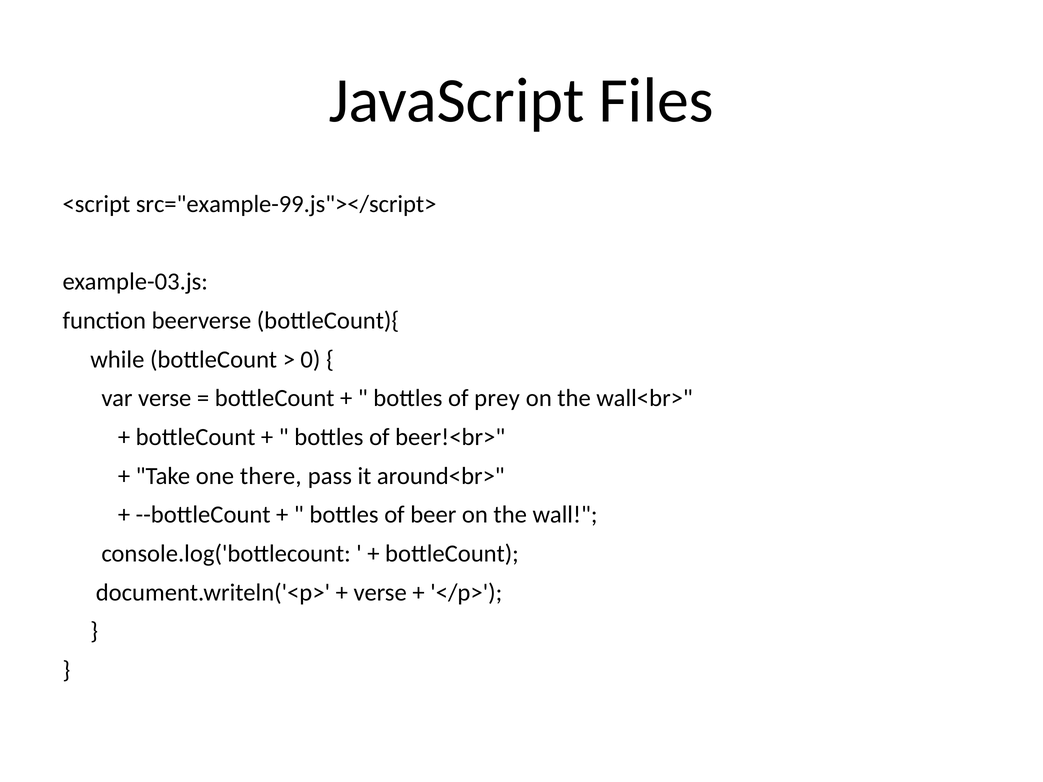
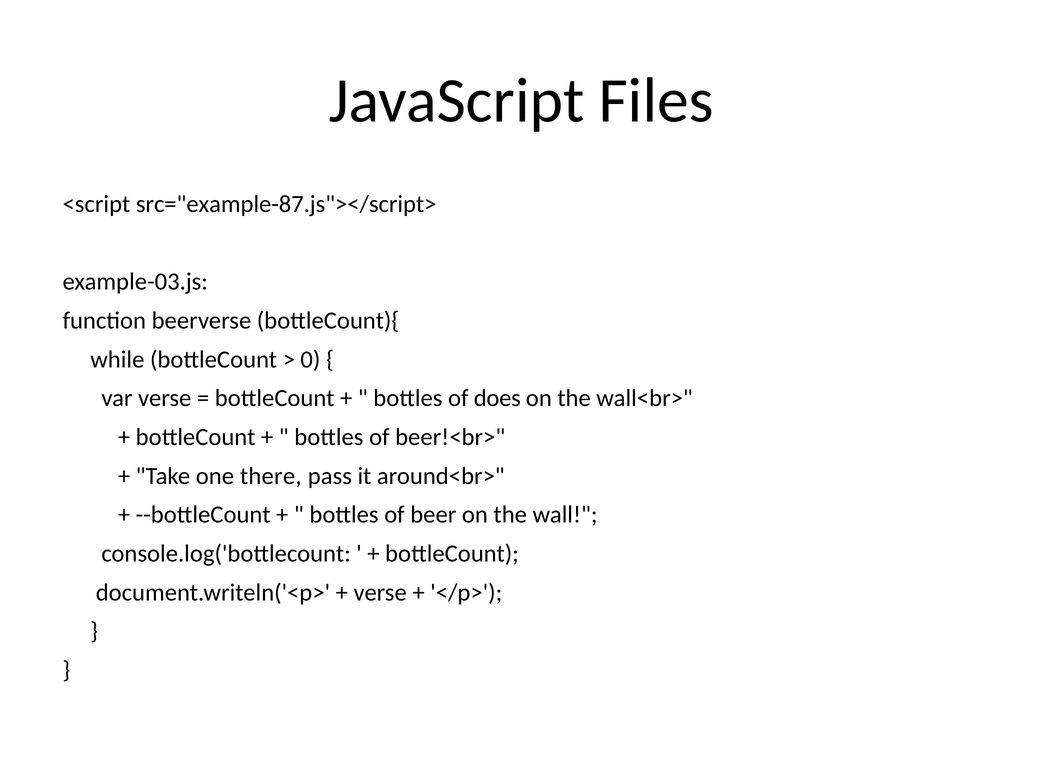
src="example-99.js"></script>: src="example-99.js"></script> -> src="example-87.js"></script>
prey: prey -> does
